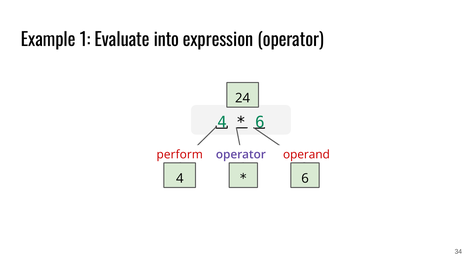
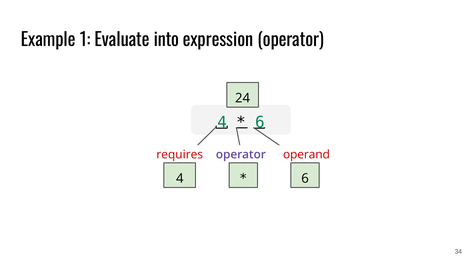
perform: perform -> requires
